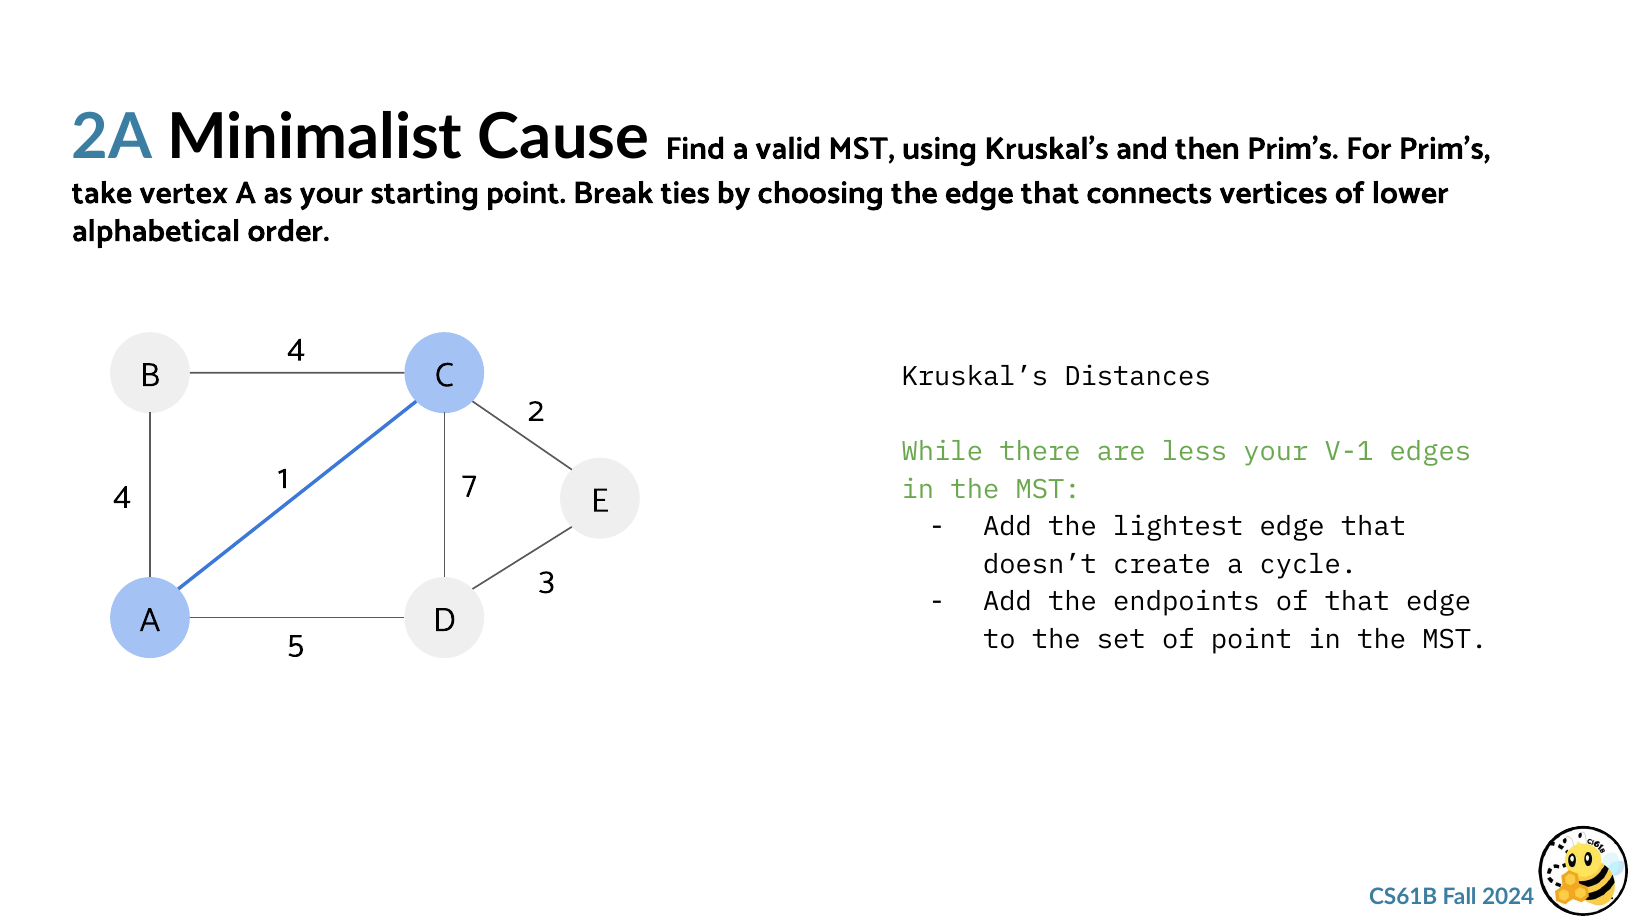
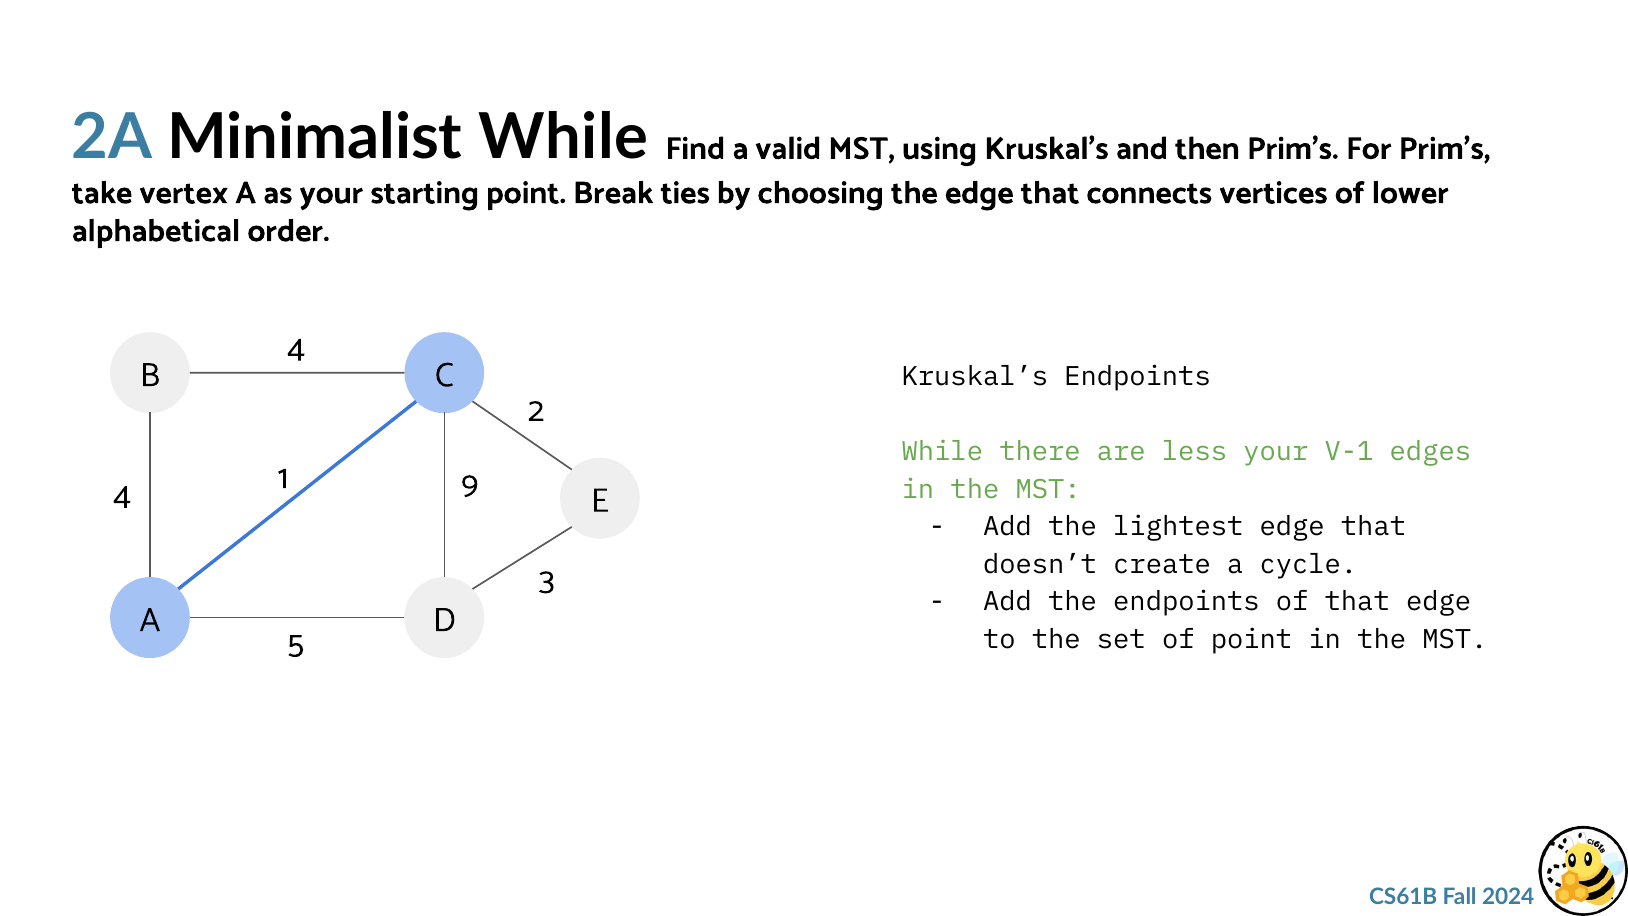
Minimalist Cause: Cause -> While
Kruskal’s Distances: Distances -> Endpoints
7: 7 -> 9
